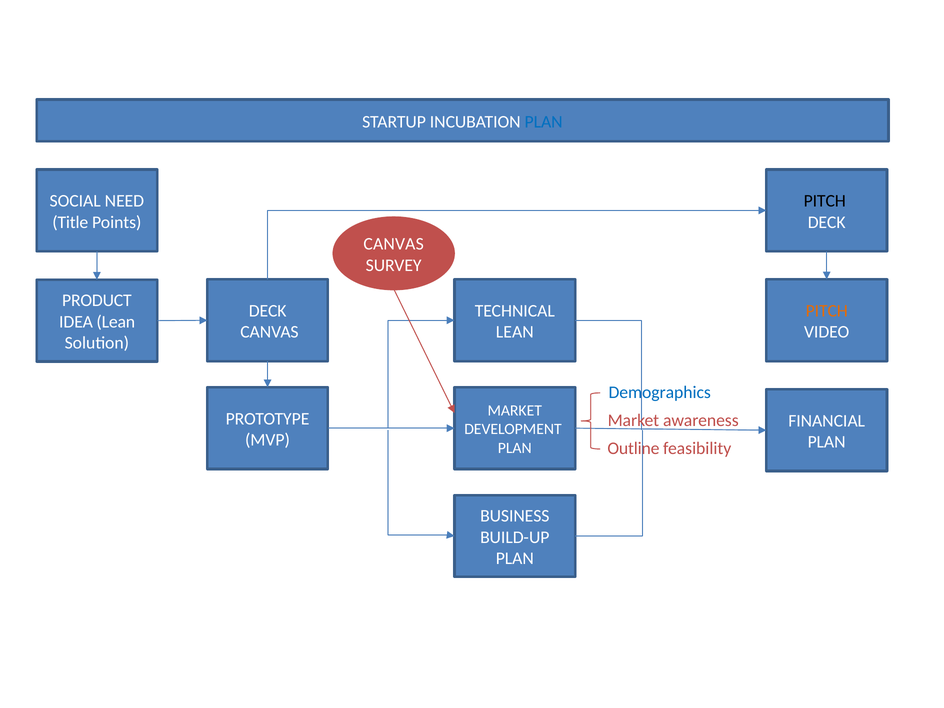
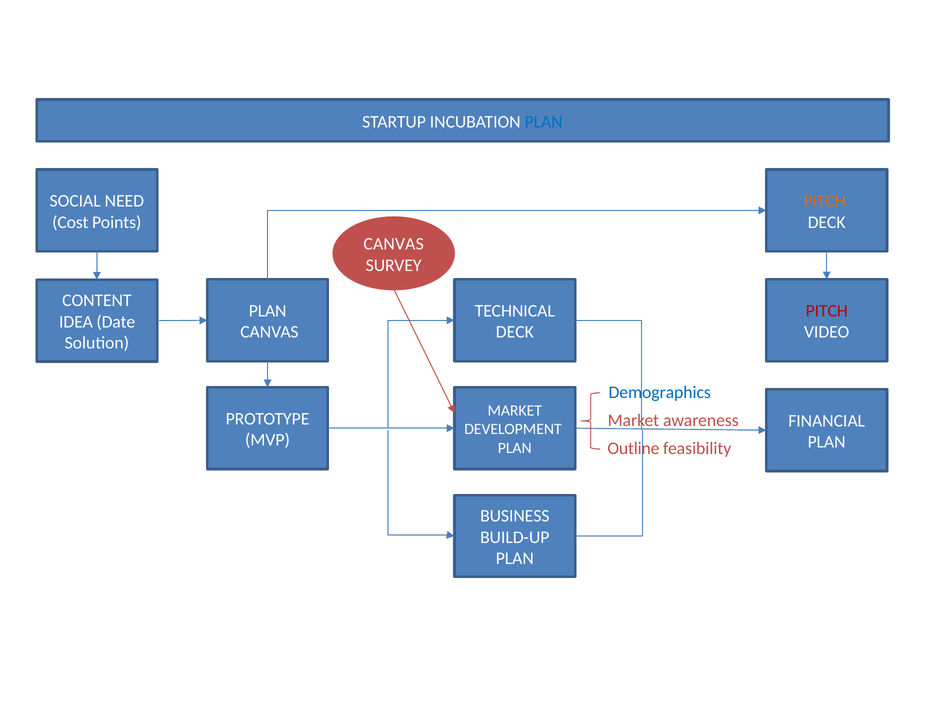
PITCH at (825, 201) colour: black -> orange
Title: Title -> Cost
PRODUCT: PRODUCT -> CONTENT
DECK at (268, 311): DECK -> PLAN
PITCH at (827, 311) colour: orange -> red
IDEA Lean: Lean -> Date
LEAN at (515, 332): LEAN -> DECK
